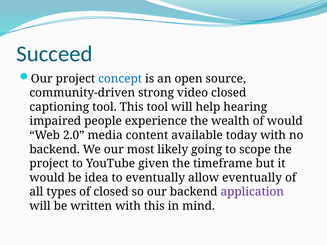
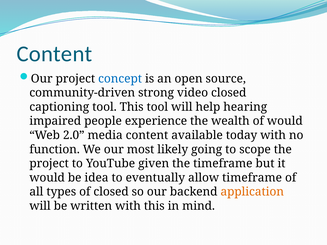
Succeed at (54, 54): Succeed -> Content
backend at (55, 150): backend -> function
allow eventually: eventually -> timeframe
application colour: purple -> orange
